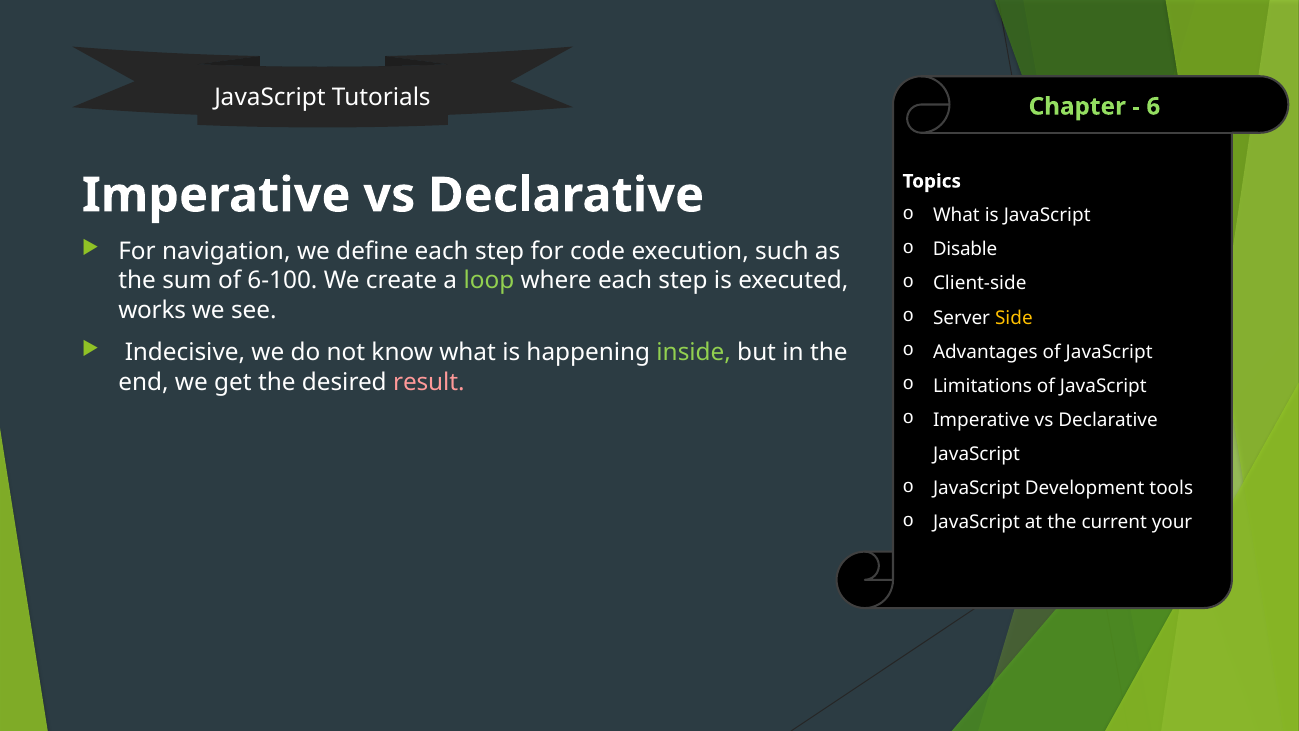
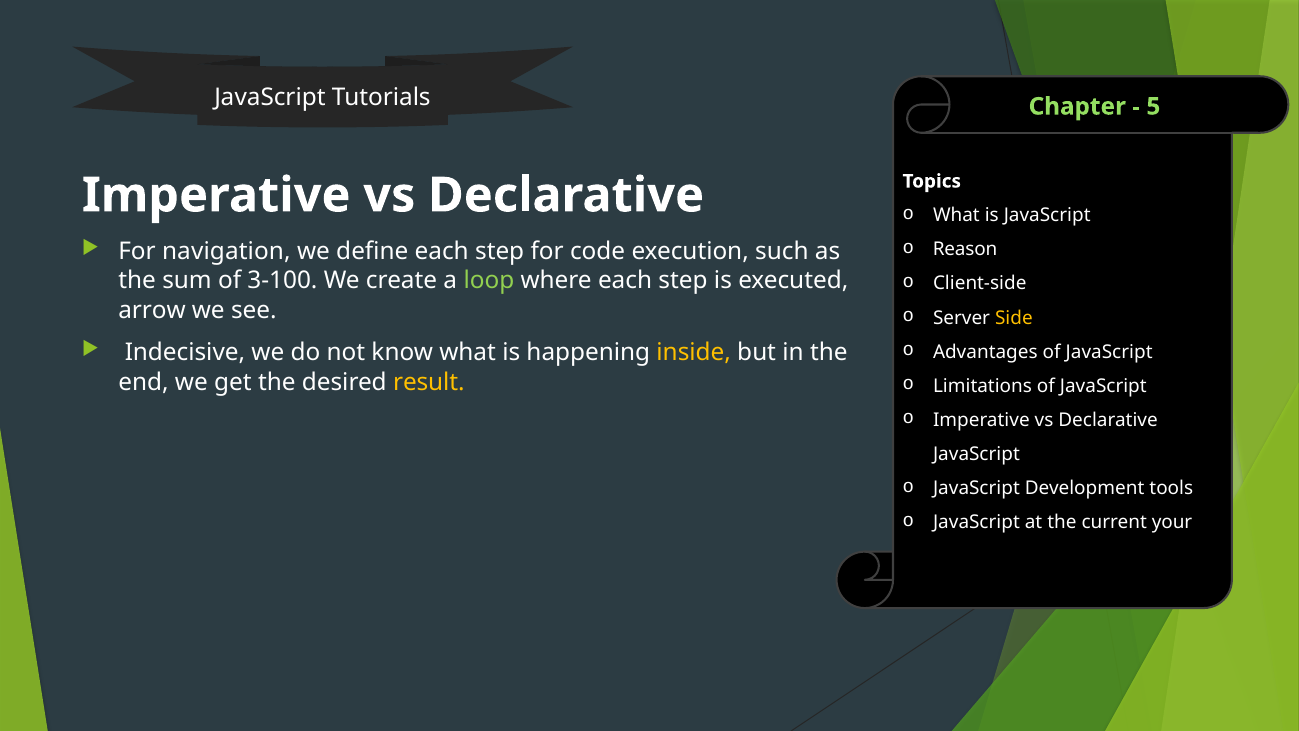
6: 6 -> 5
Disable: Disable -> Reason
6-100: 6-100 -> 3-100
works: works -> arrow
inside colour: light green -> yellow
result colour: pink -> yellow
